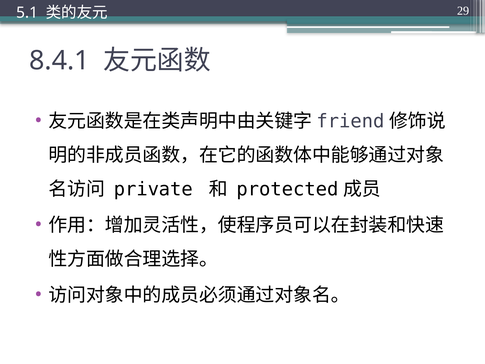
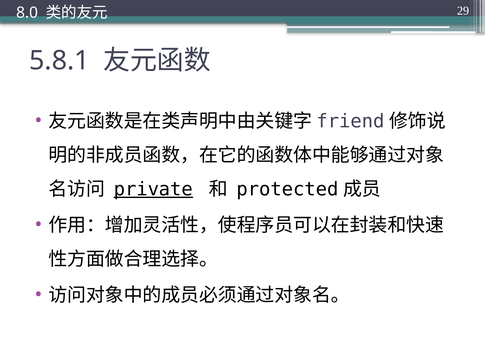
5.1: 5.1 -> 8.0
8.4.1: 8.4.1 -> 5.8.1
private underline: none -> present
